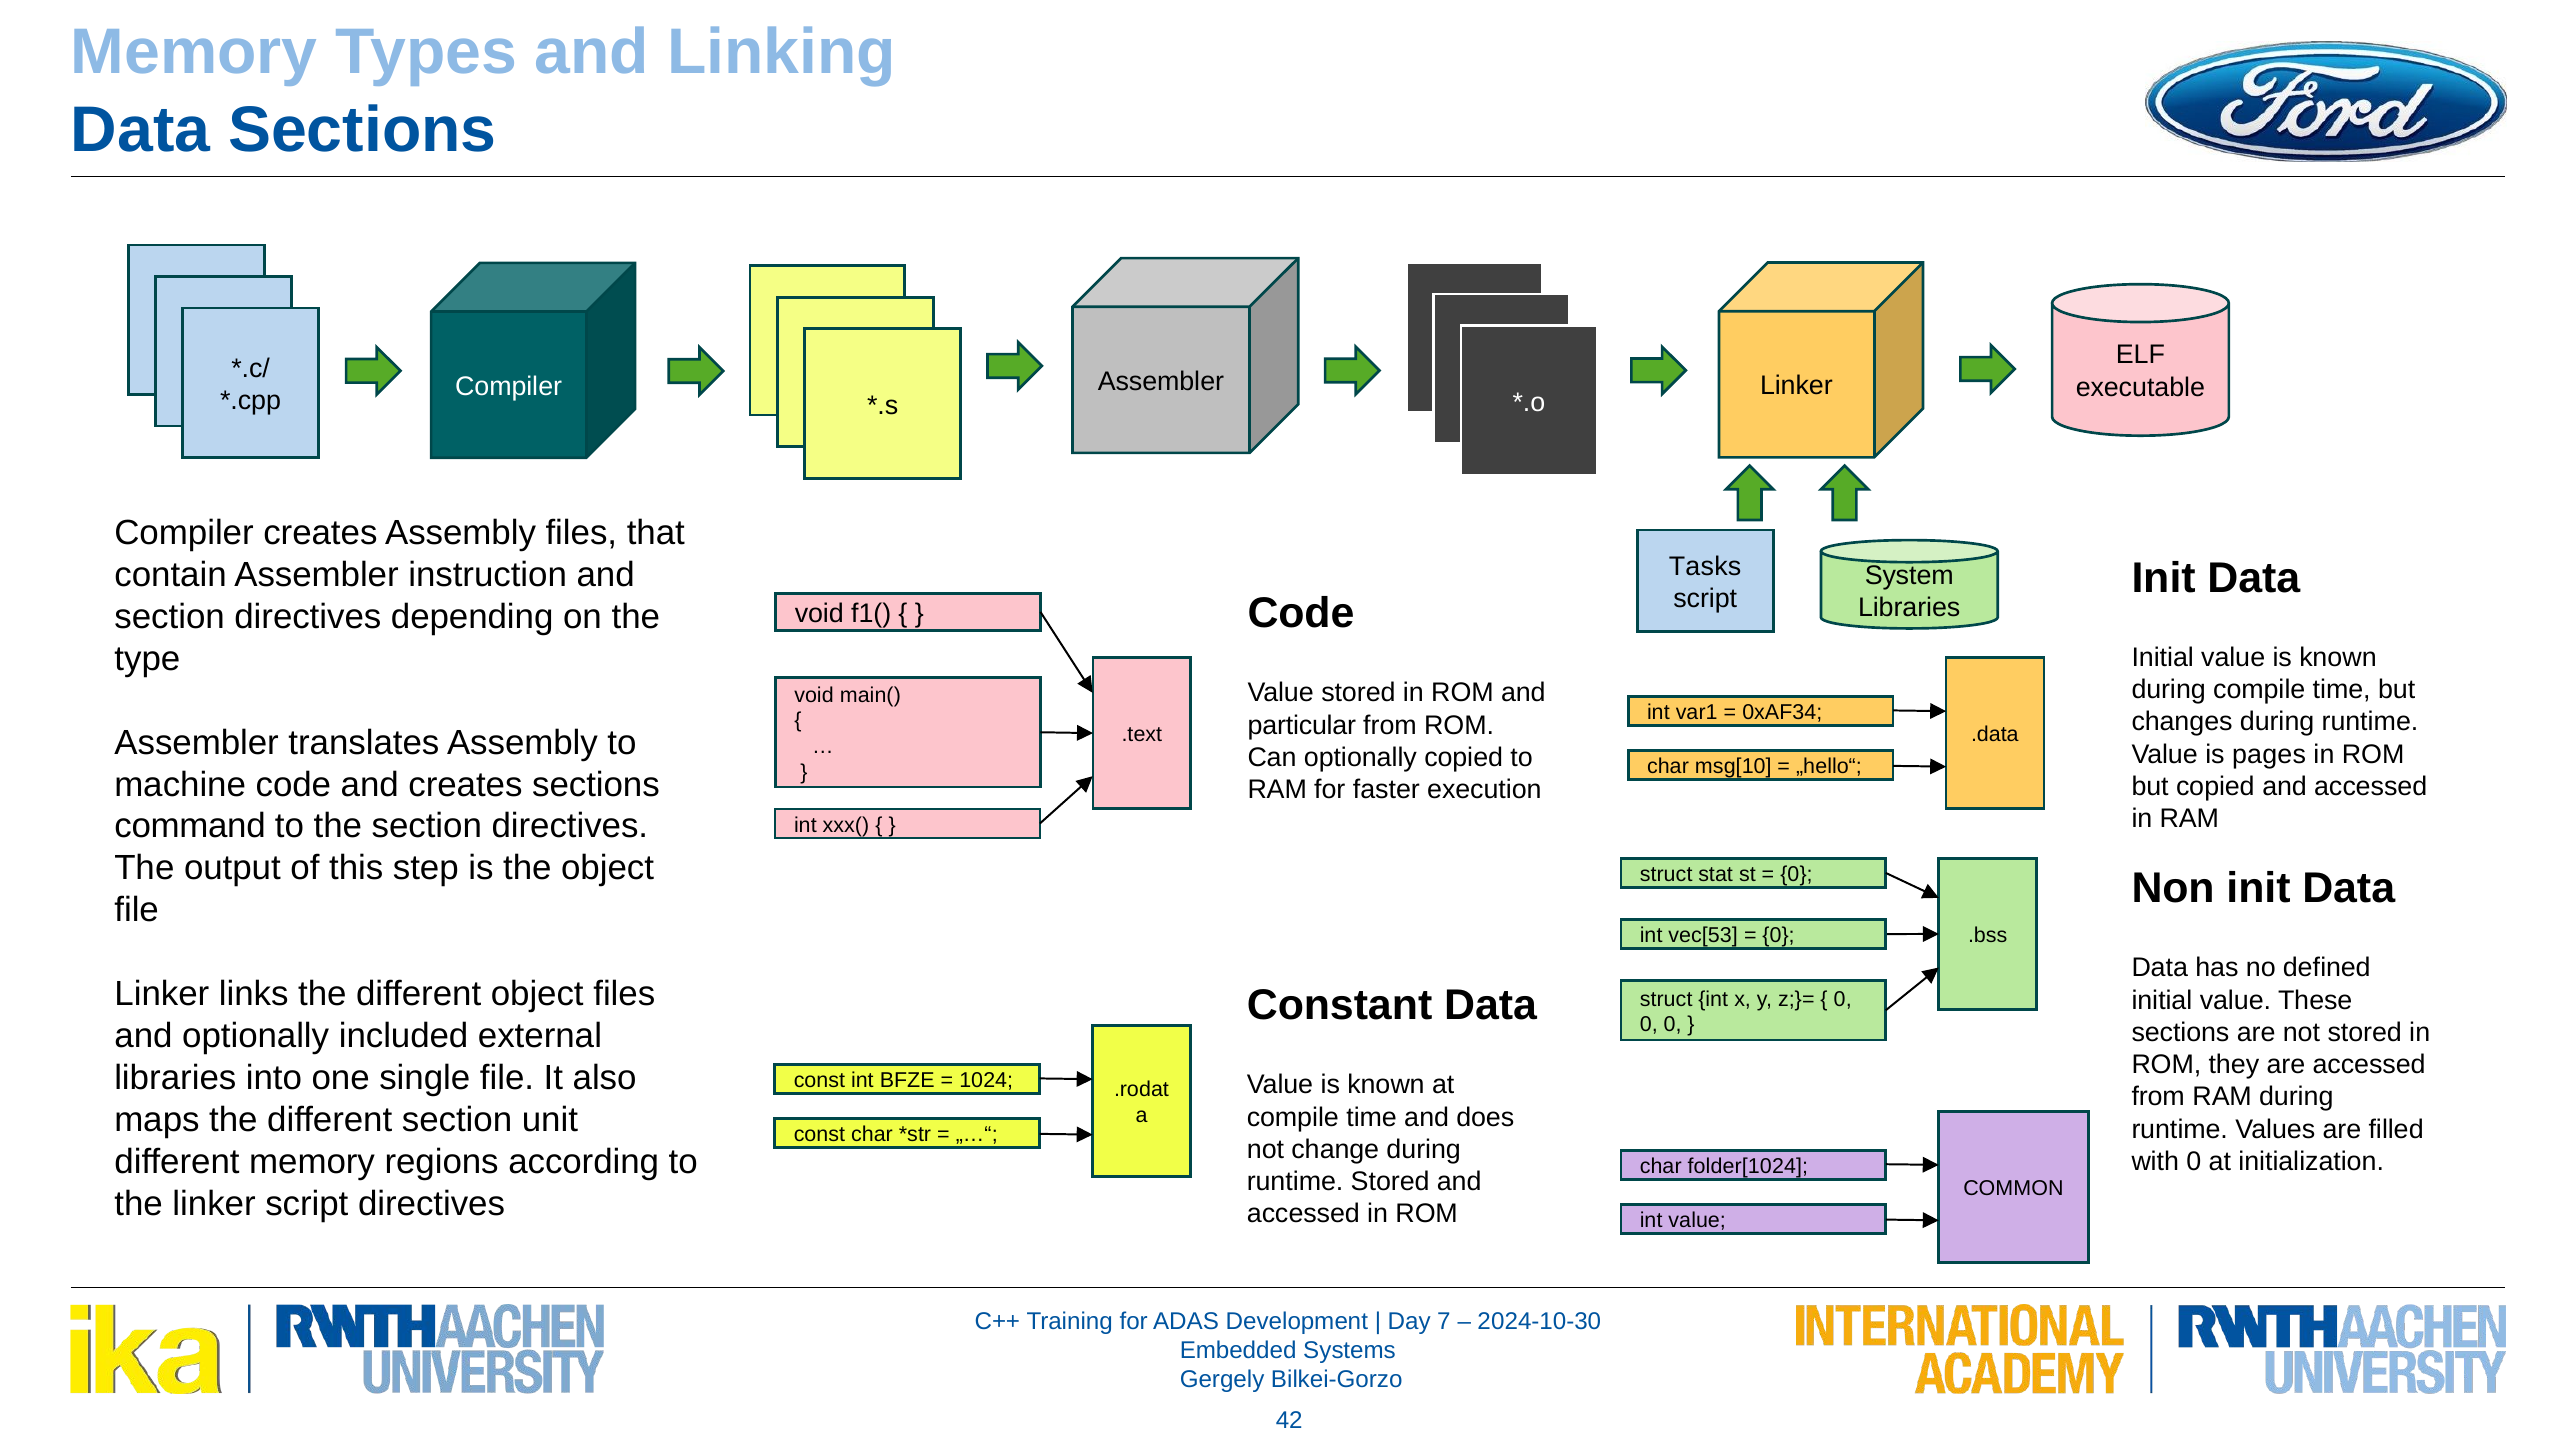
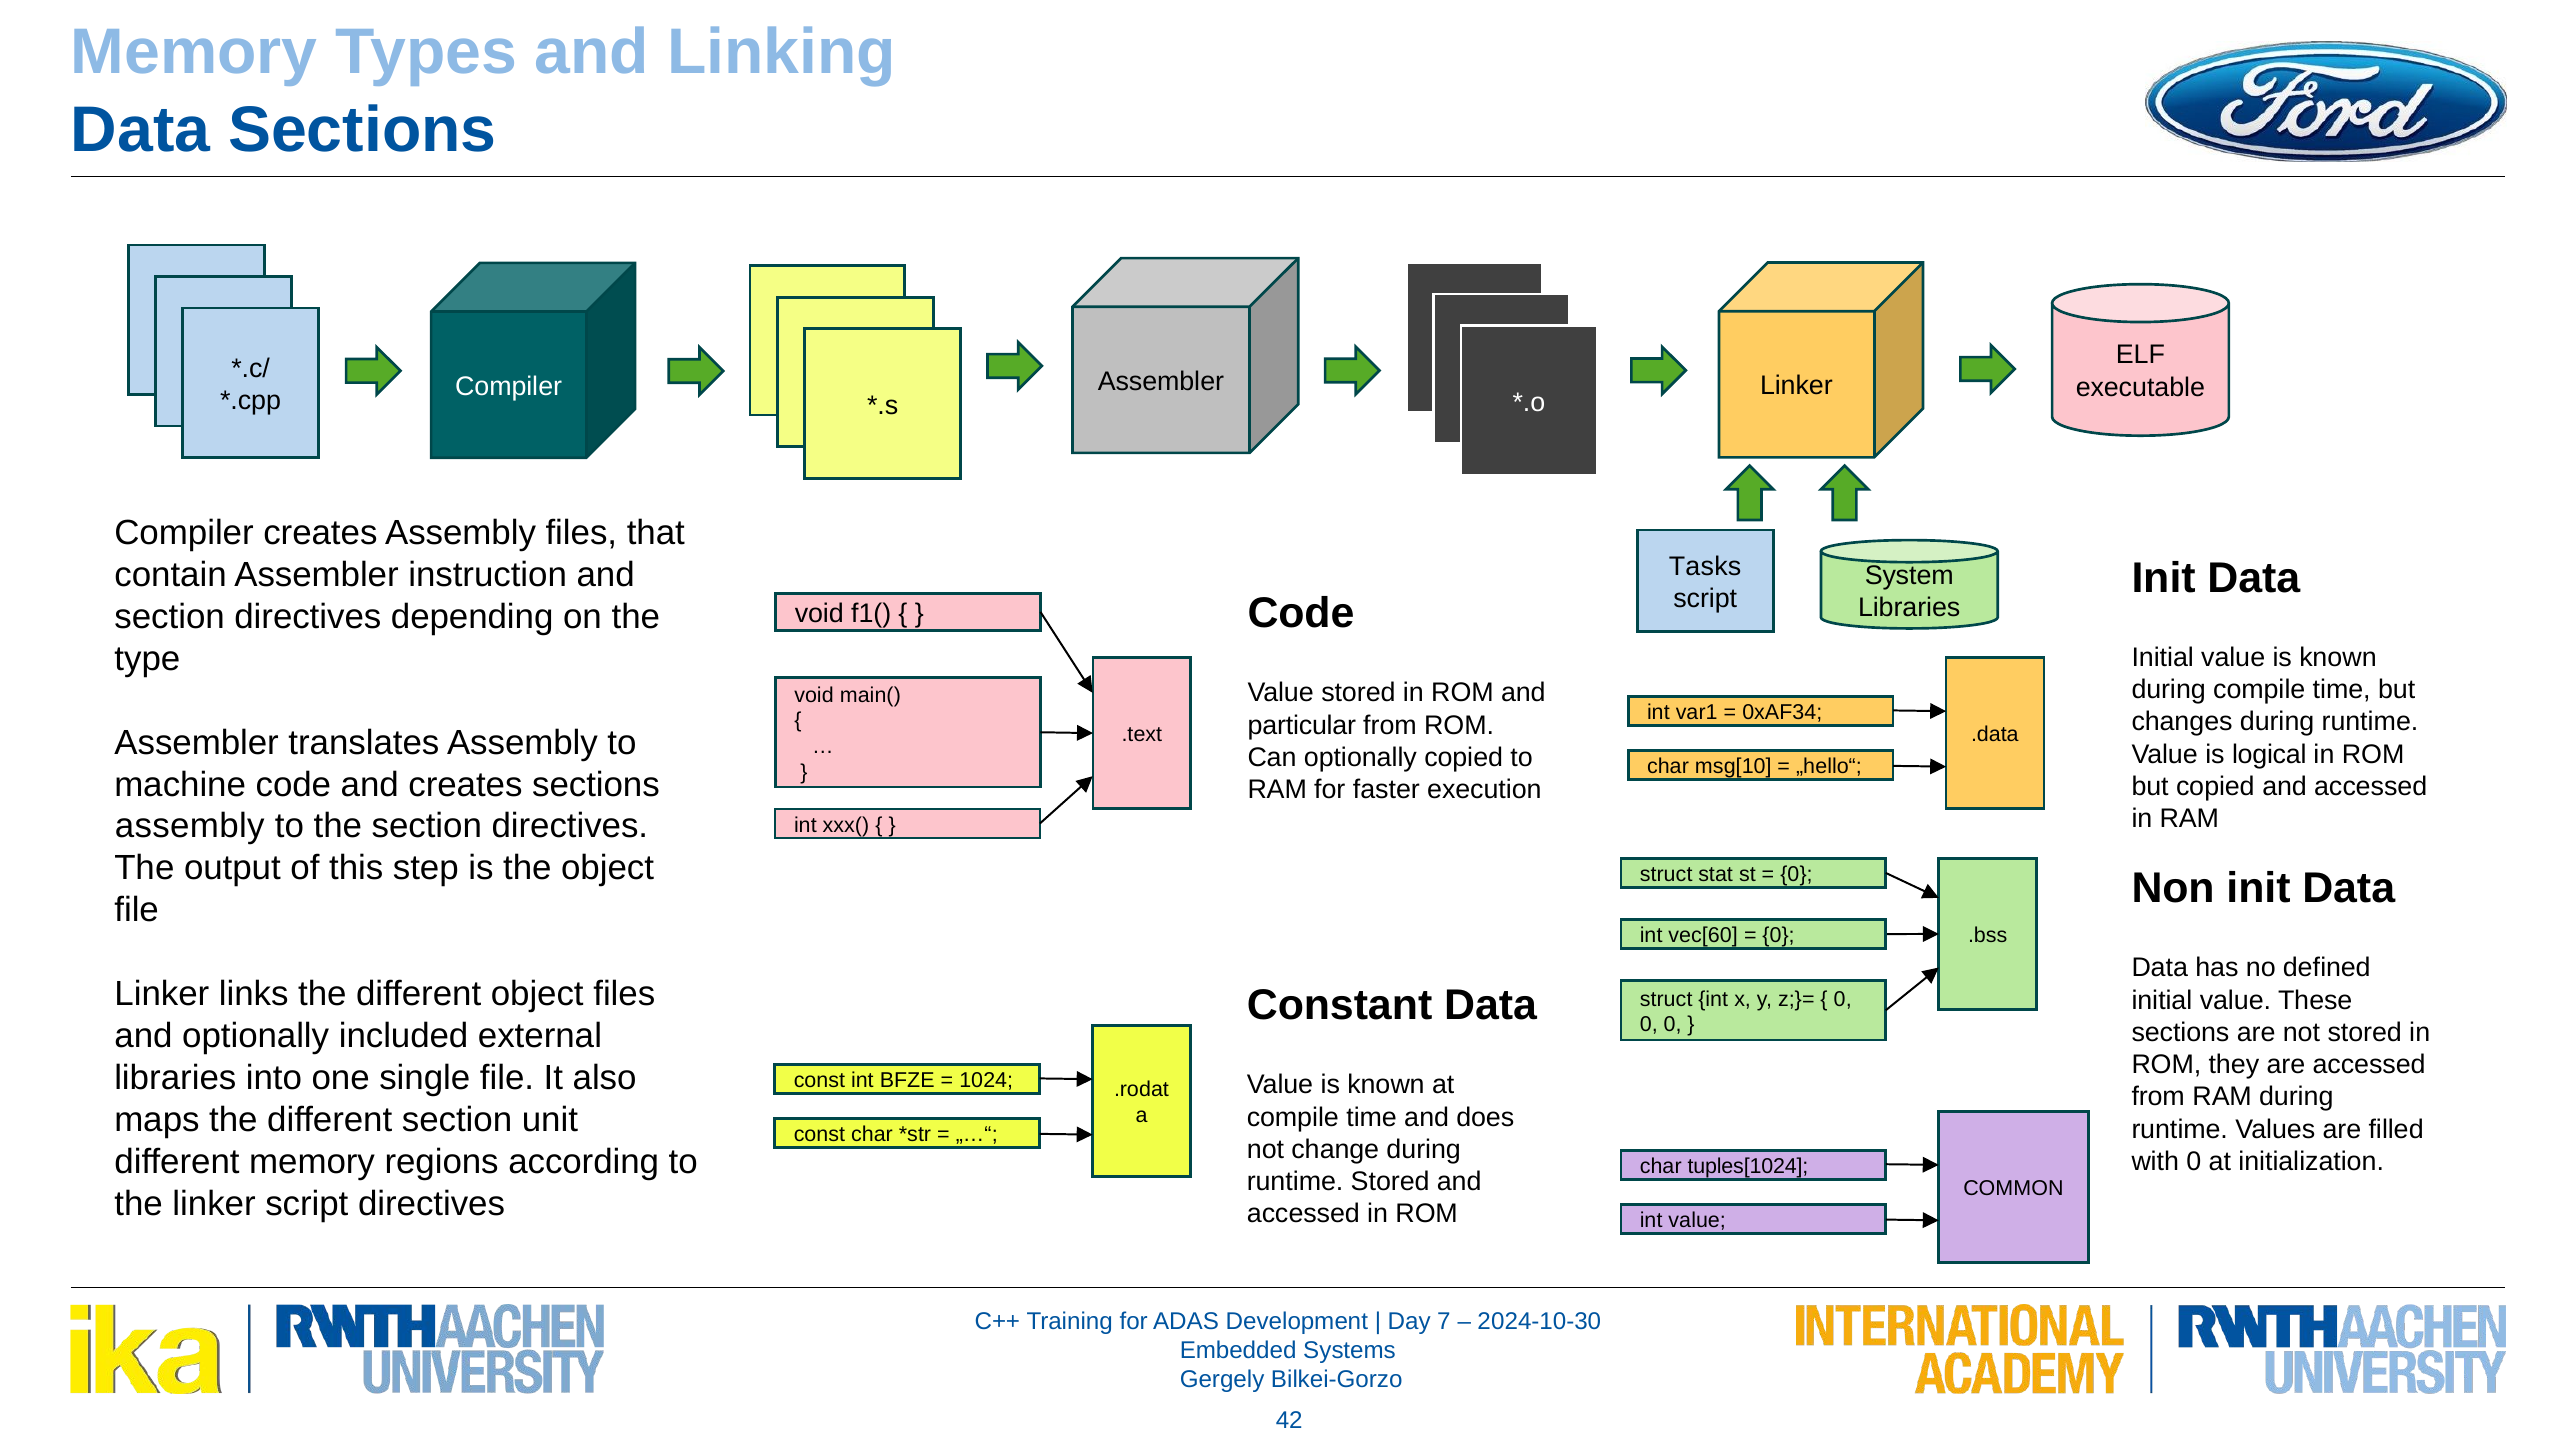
pages: pages -> logical
command at (190, 826): command -> assembly
vec[53: vec[53 -> vec[60
folder[1024: folder[1024 -> tuples[1024
